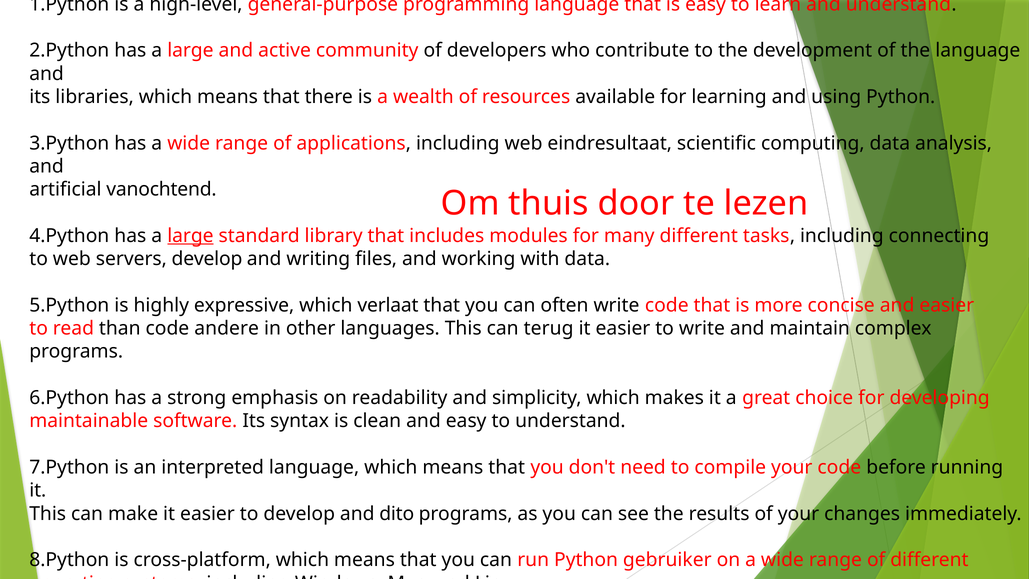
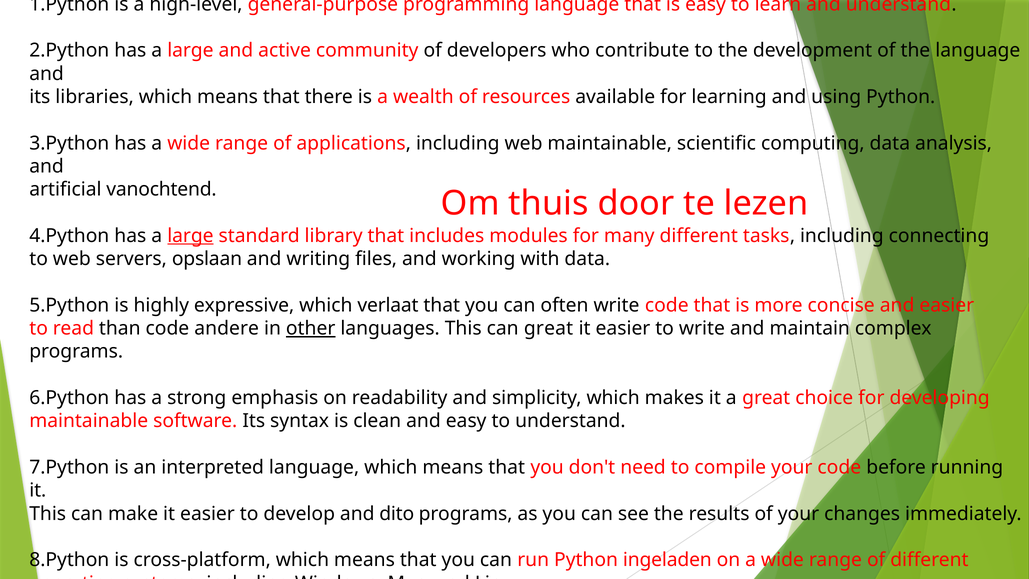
web eindresultaat: eindresultaat -> maintainable
servers develop: develop -> opslaan
other underline: none -> present
can terug: terug -> great
gebruiker: gebruiker -> ingeladen
